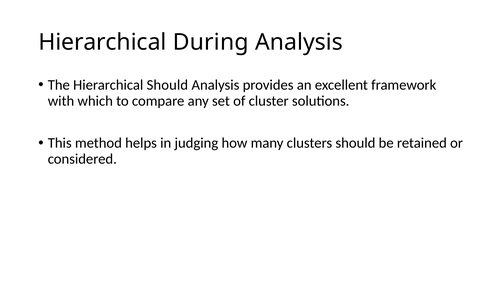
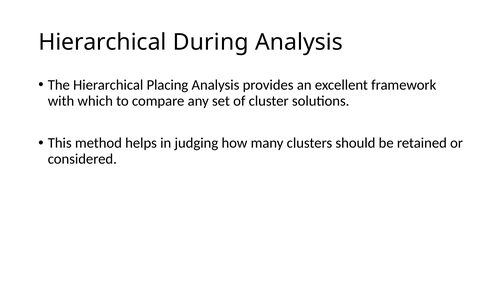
Hierarchical Should: Should -> Placing
